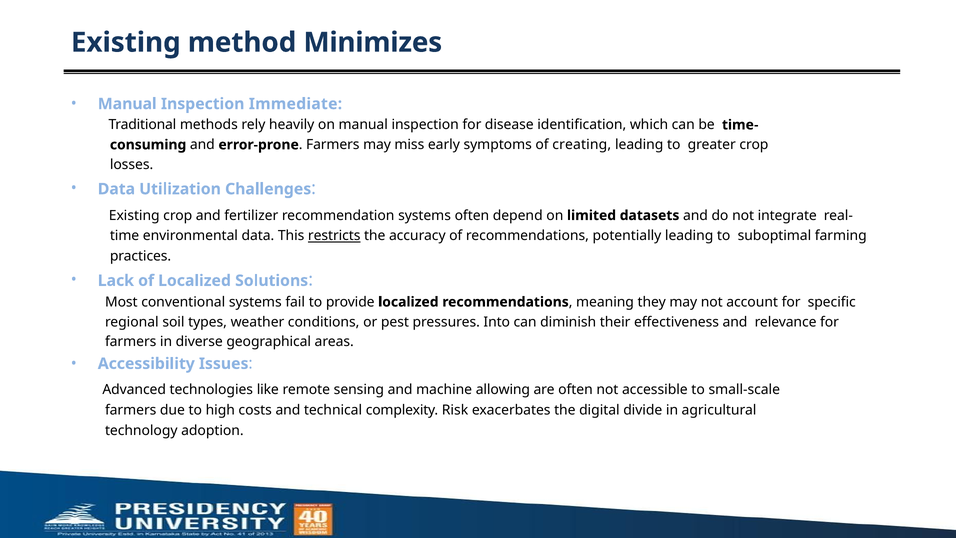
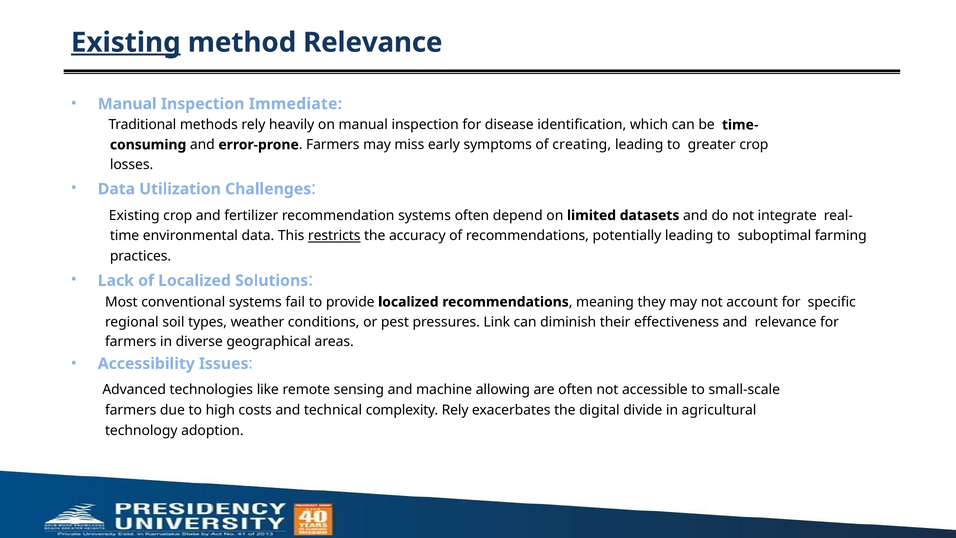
Existing at (126, 42) underline: none -> present
method Minimizes: Minimizes -> Relevance
Into: Into -> Link
complexity Risk: Risk -> Rely
